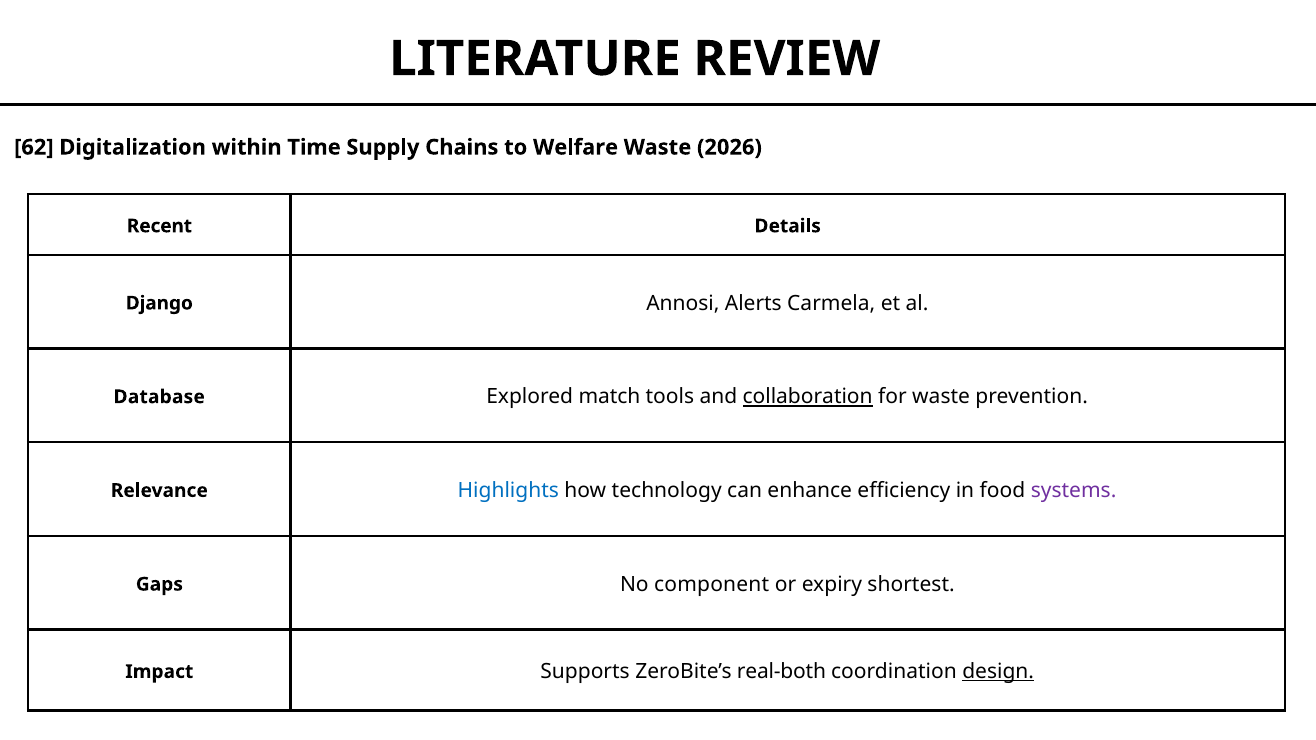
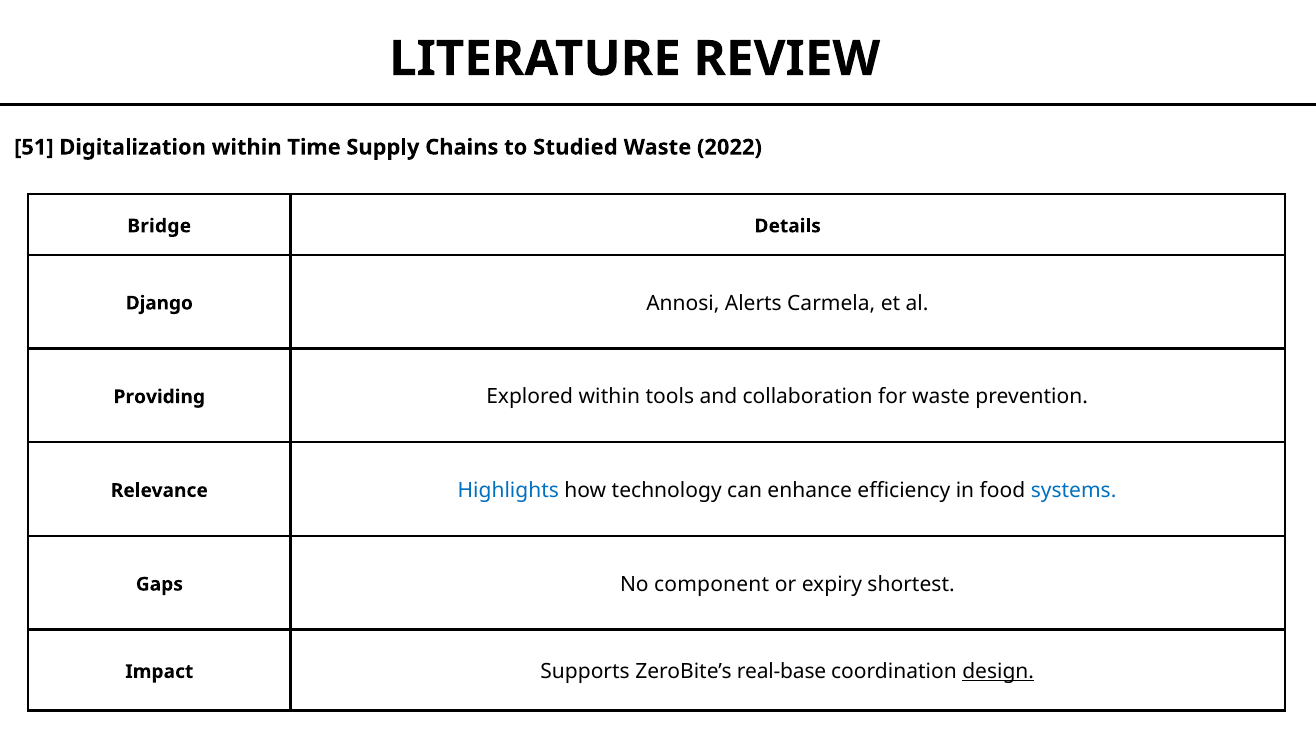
62: 62 -> 51
Welfare: Welfare -> Studied
2026: 2026 -> 2022
Recent: Recent -> Bridge
Database: Database -> Providing
Explored match: match -> within
collaboration underline: present -> none
systems colour: purple -> blue
real-both: real-both -> real-base
